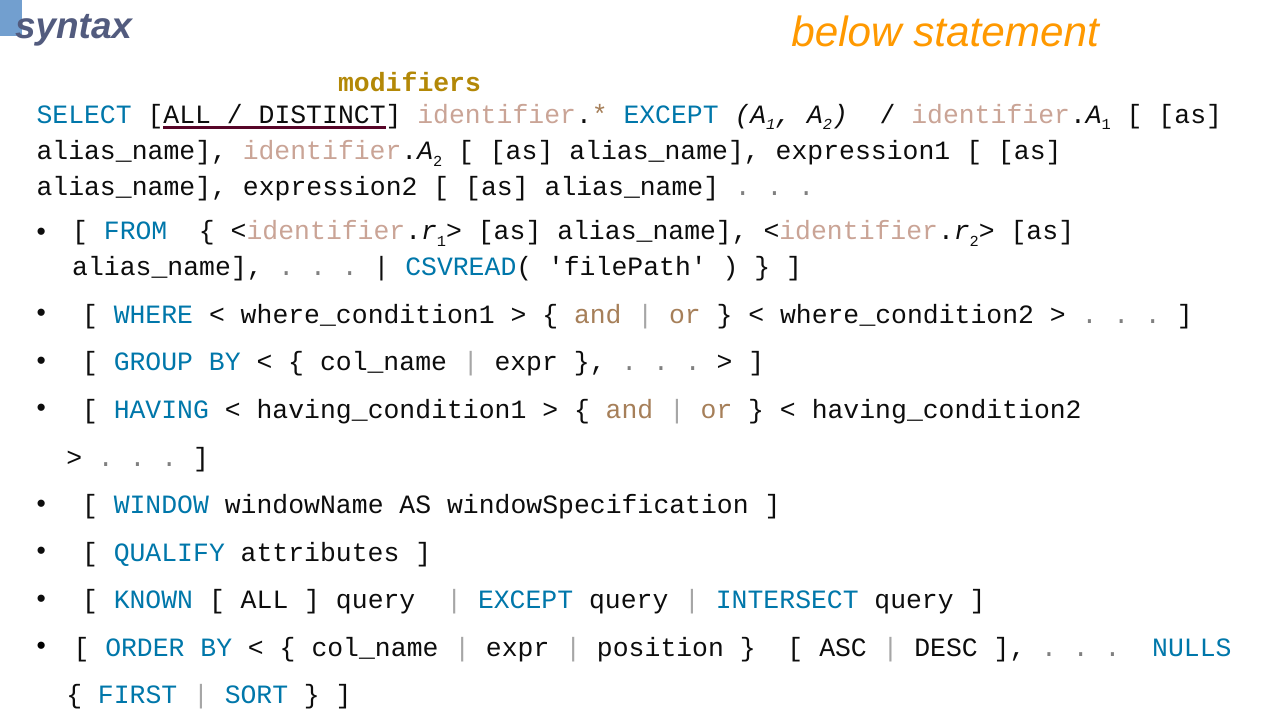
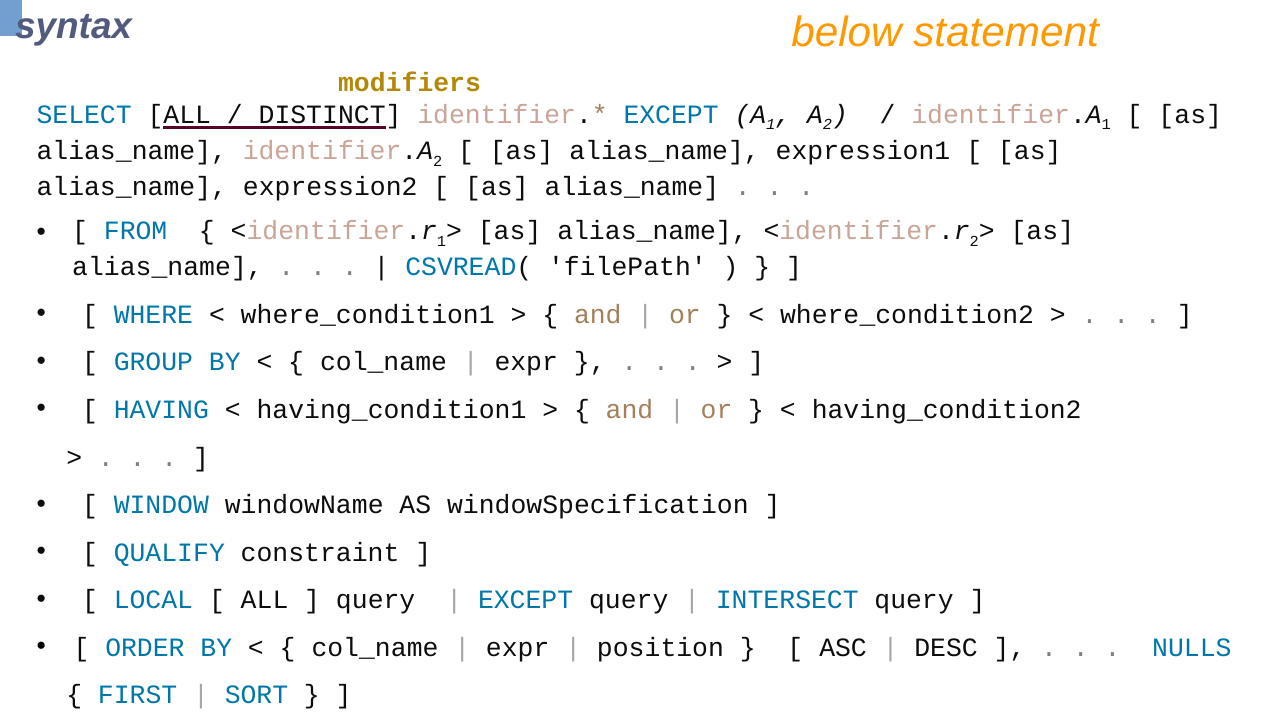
attributes: attributes -> constraint
KNOWN: KNOWN -> LOCAL
